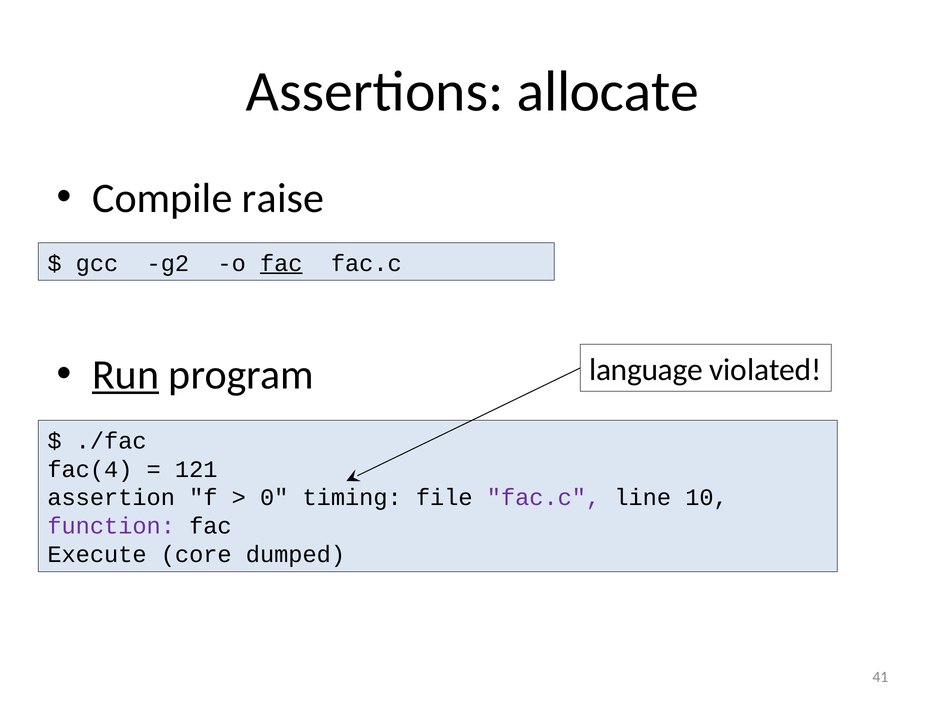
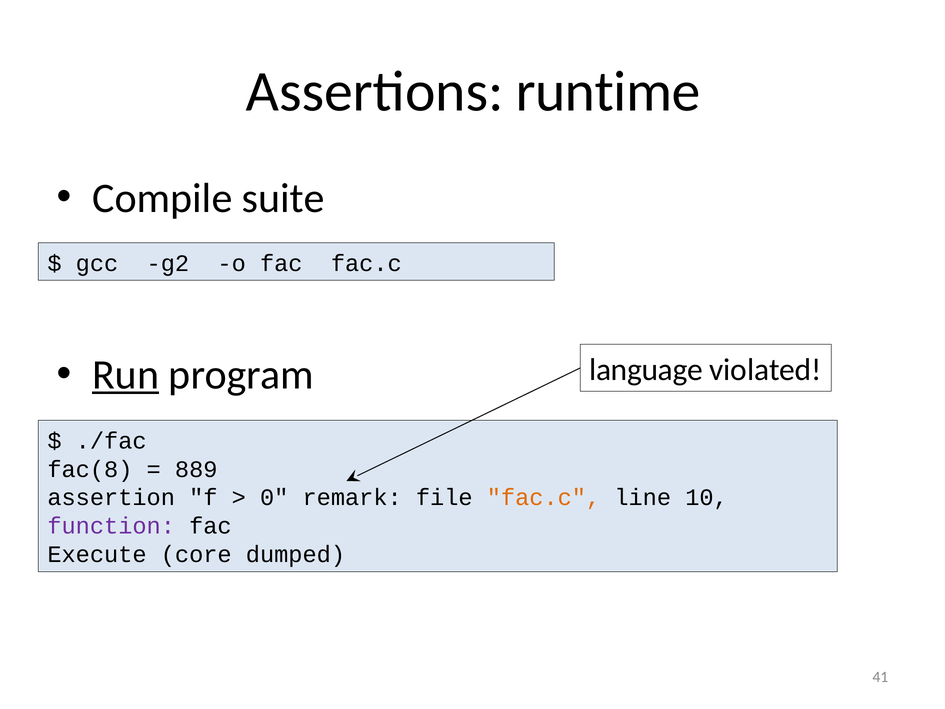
allocate: allocate -> runtime
raise: raise -> suite
fac at (281, 263) underline: present -> none
fac(4: fac(4 -> fac(8
121: 121 -> 889
timing: timing -> remark
fac.c at (544, 498) colour: purple -> orange
